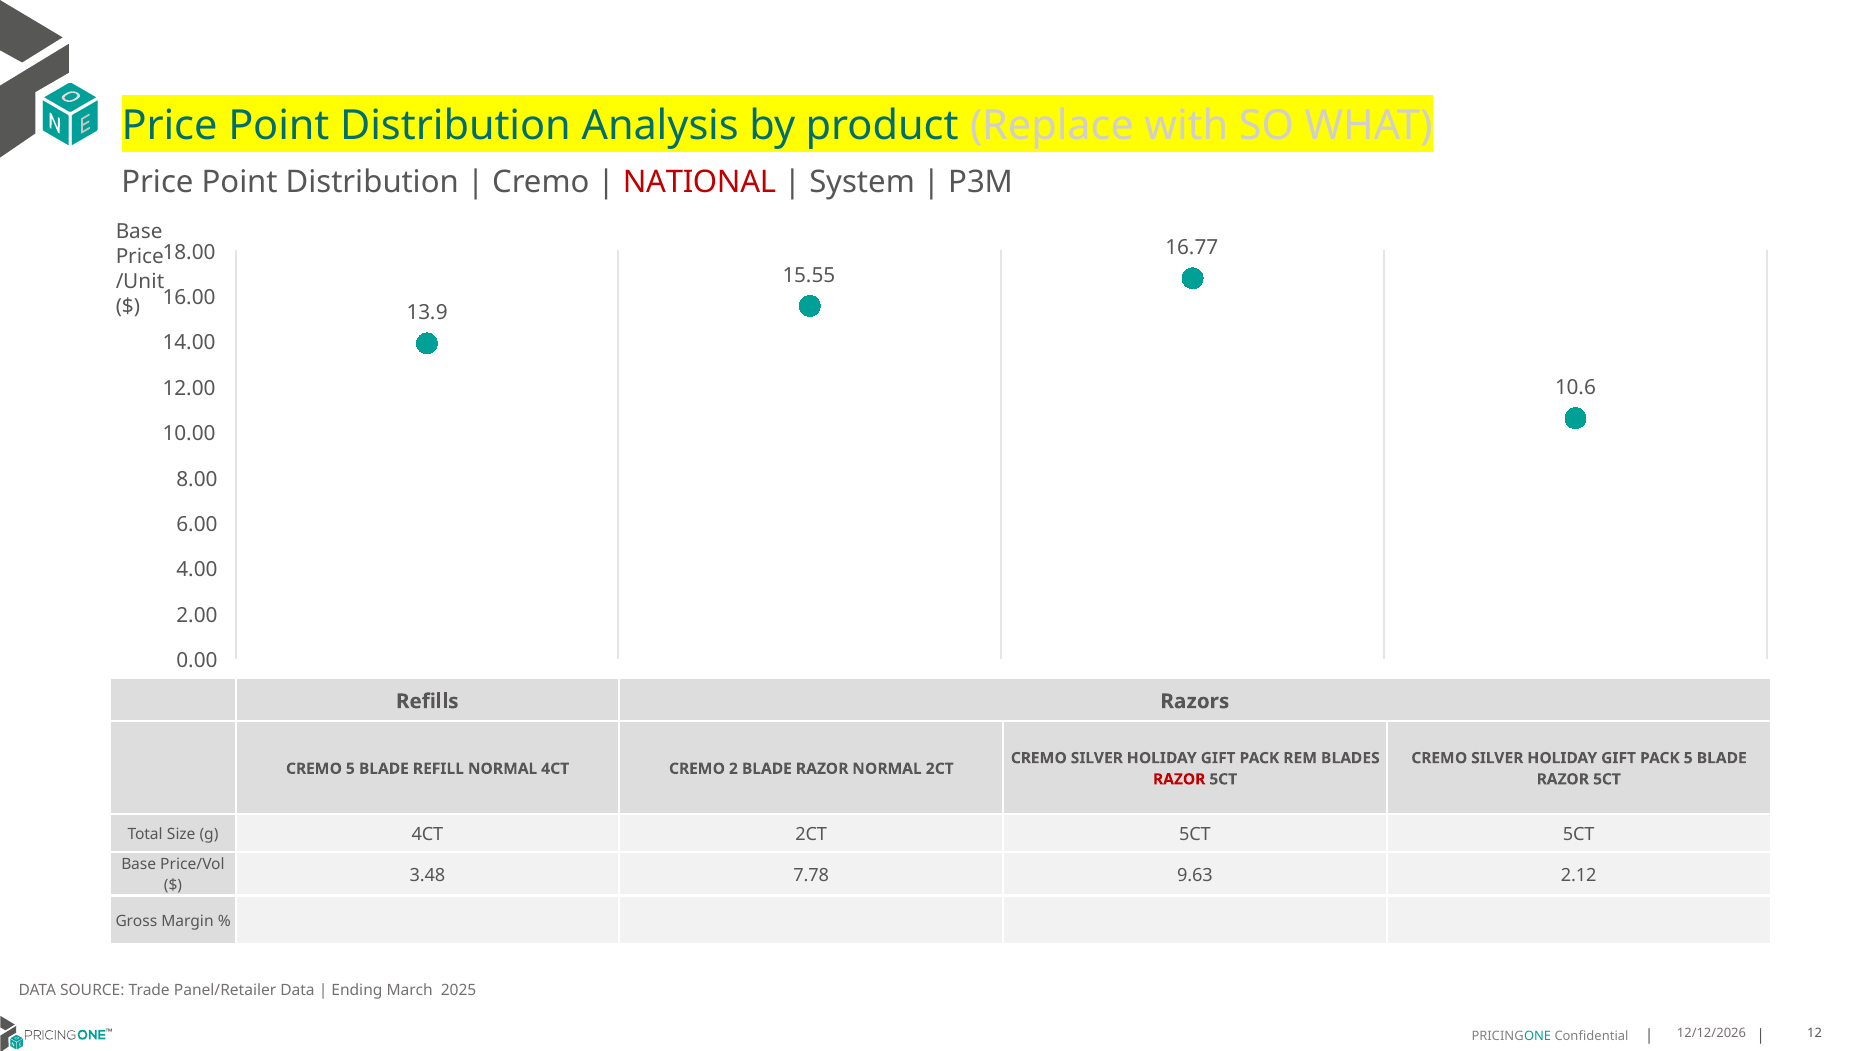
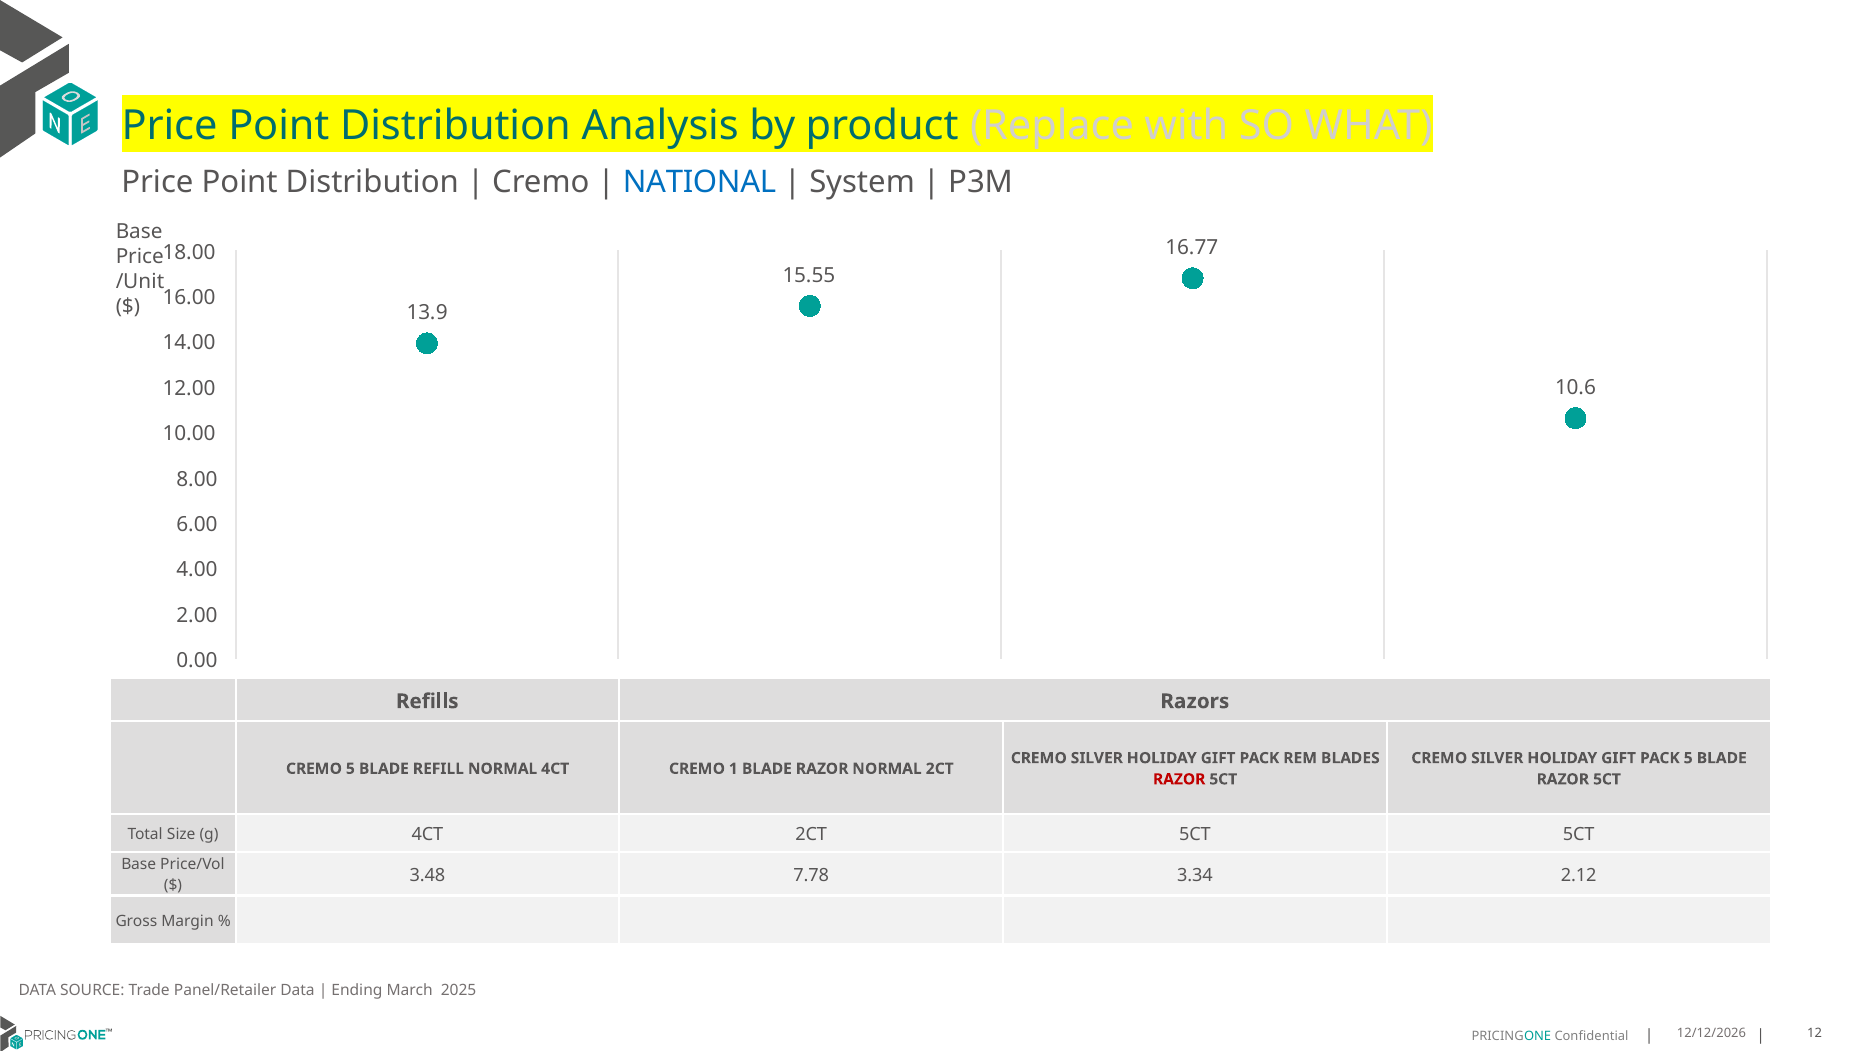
NATIONAL colour: red -> blue
2: 2 -> 1
9.63: 9.63 -> 3.34
